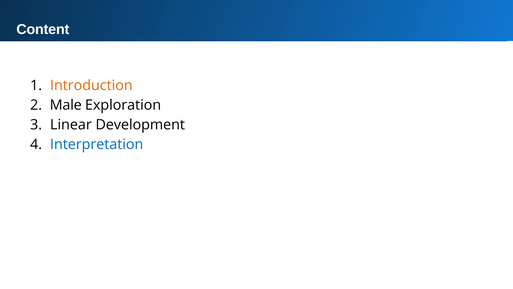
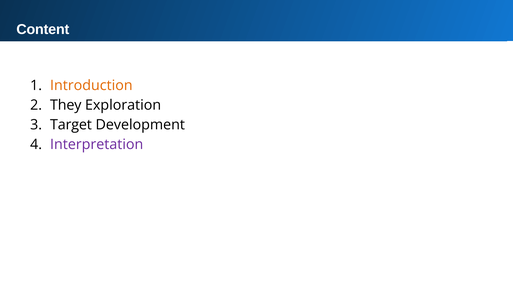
Male: Male -> They
Linear: Linear -> Target
Interpretation colour: blue -> purple
